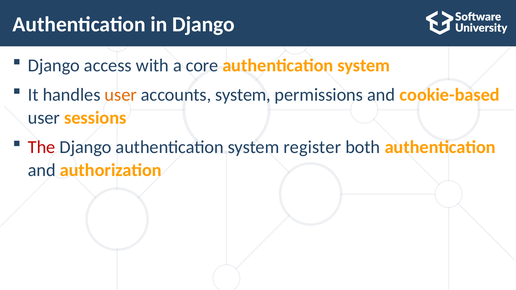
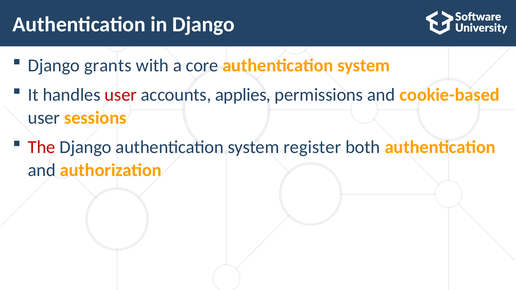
access: access -> grants
user at (121, 95) colour: orange -> red
accounts system: system -> applies
